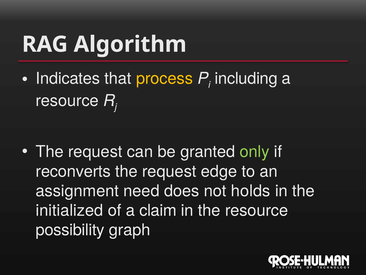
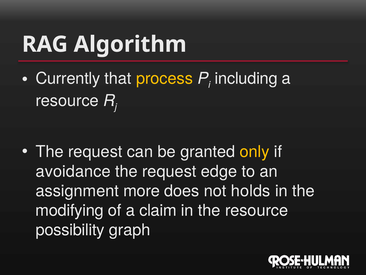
Indicates: Indicates -> Currently
only colour: light green -> yellow
reconverts: reconverts -> avoidance
need: need -> more
initialized: initialized -> modifying
